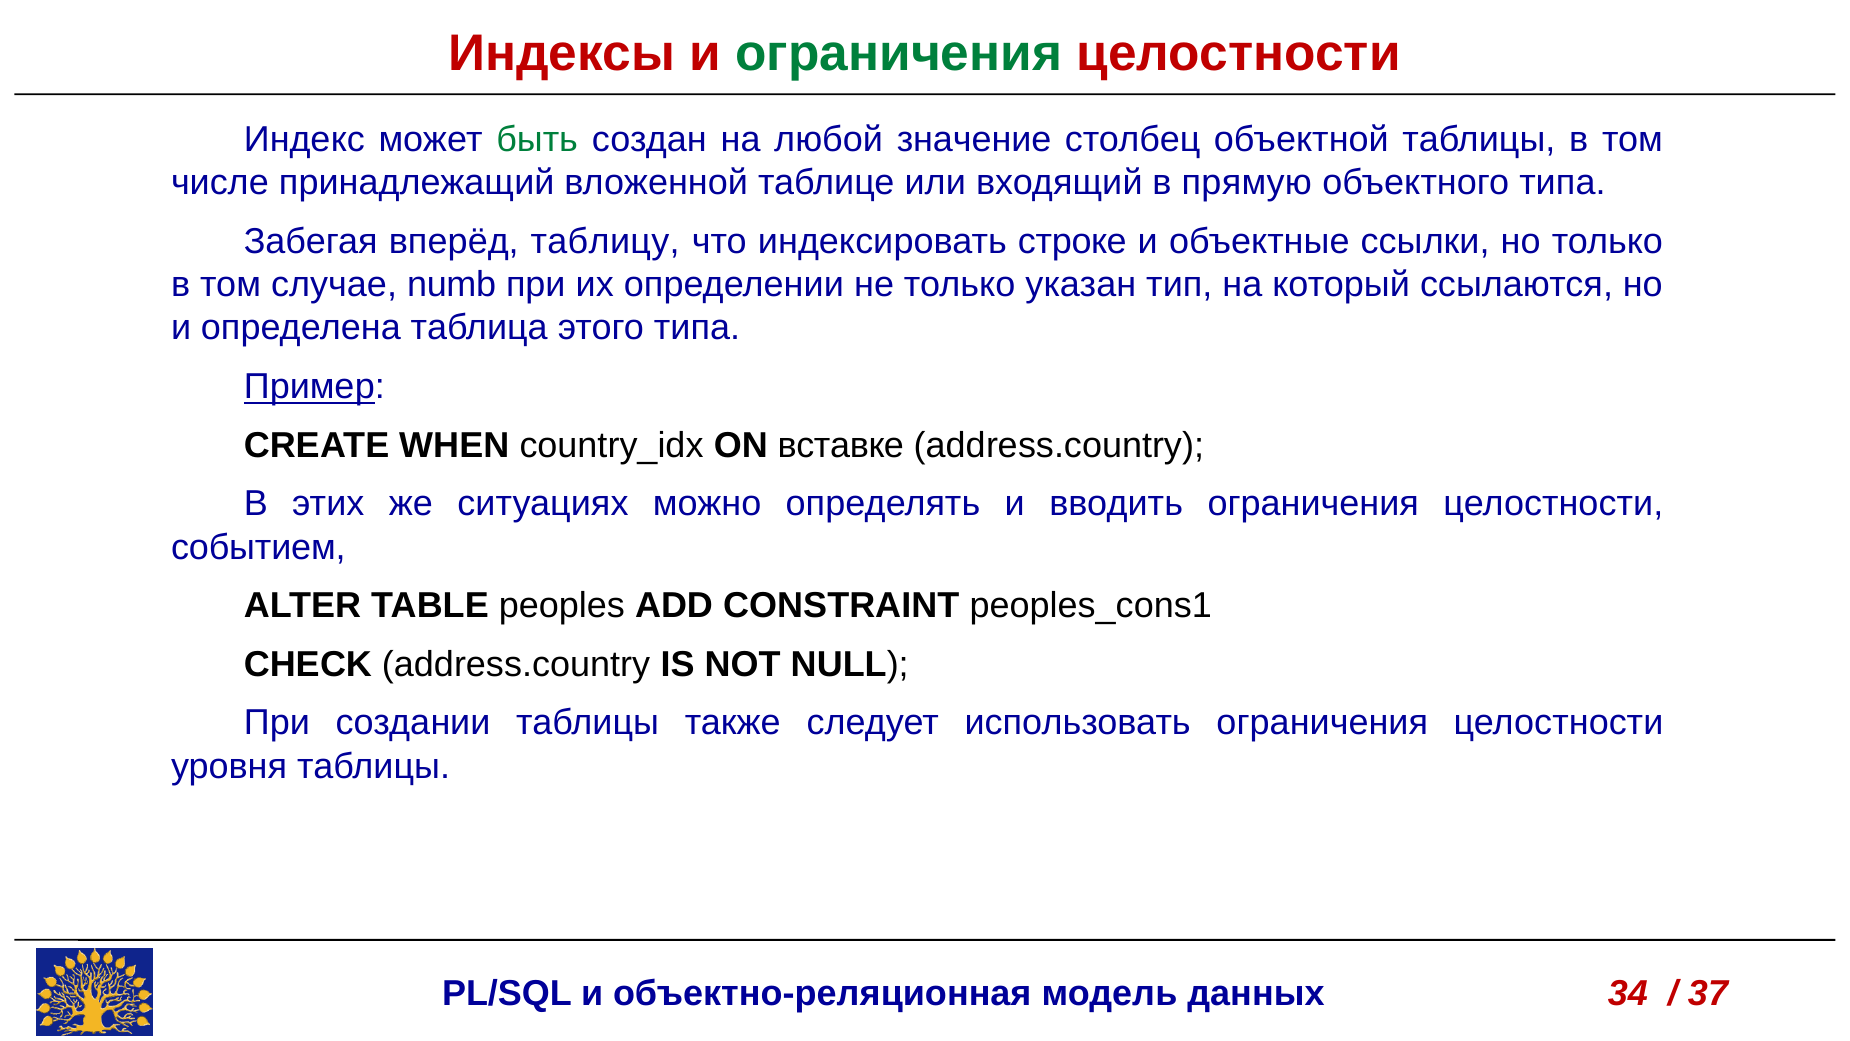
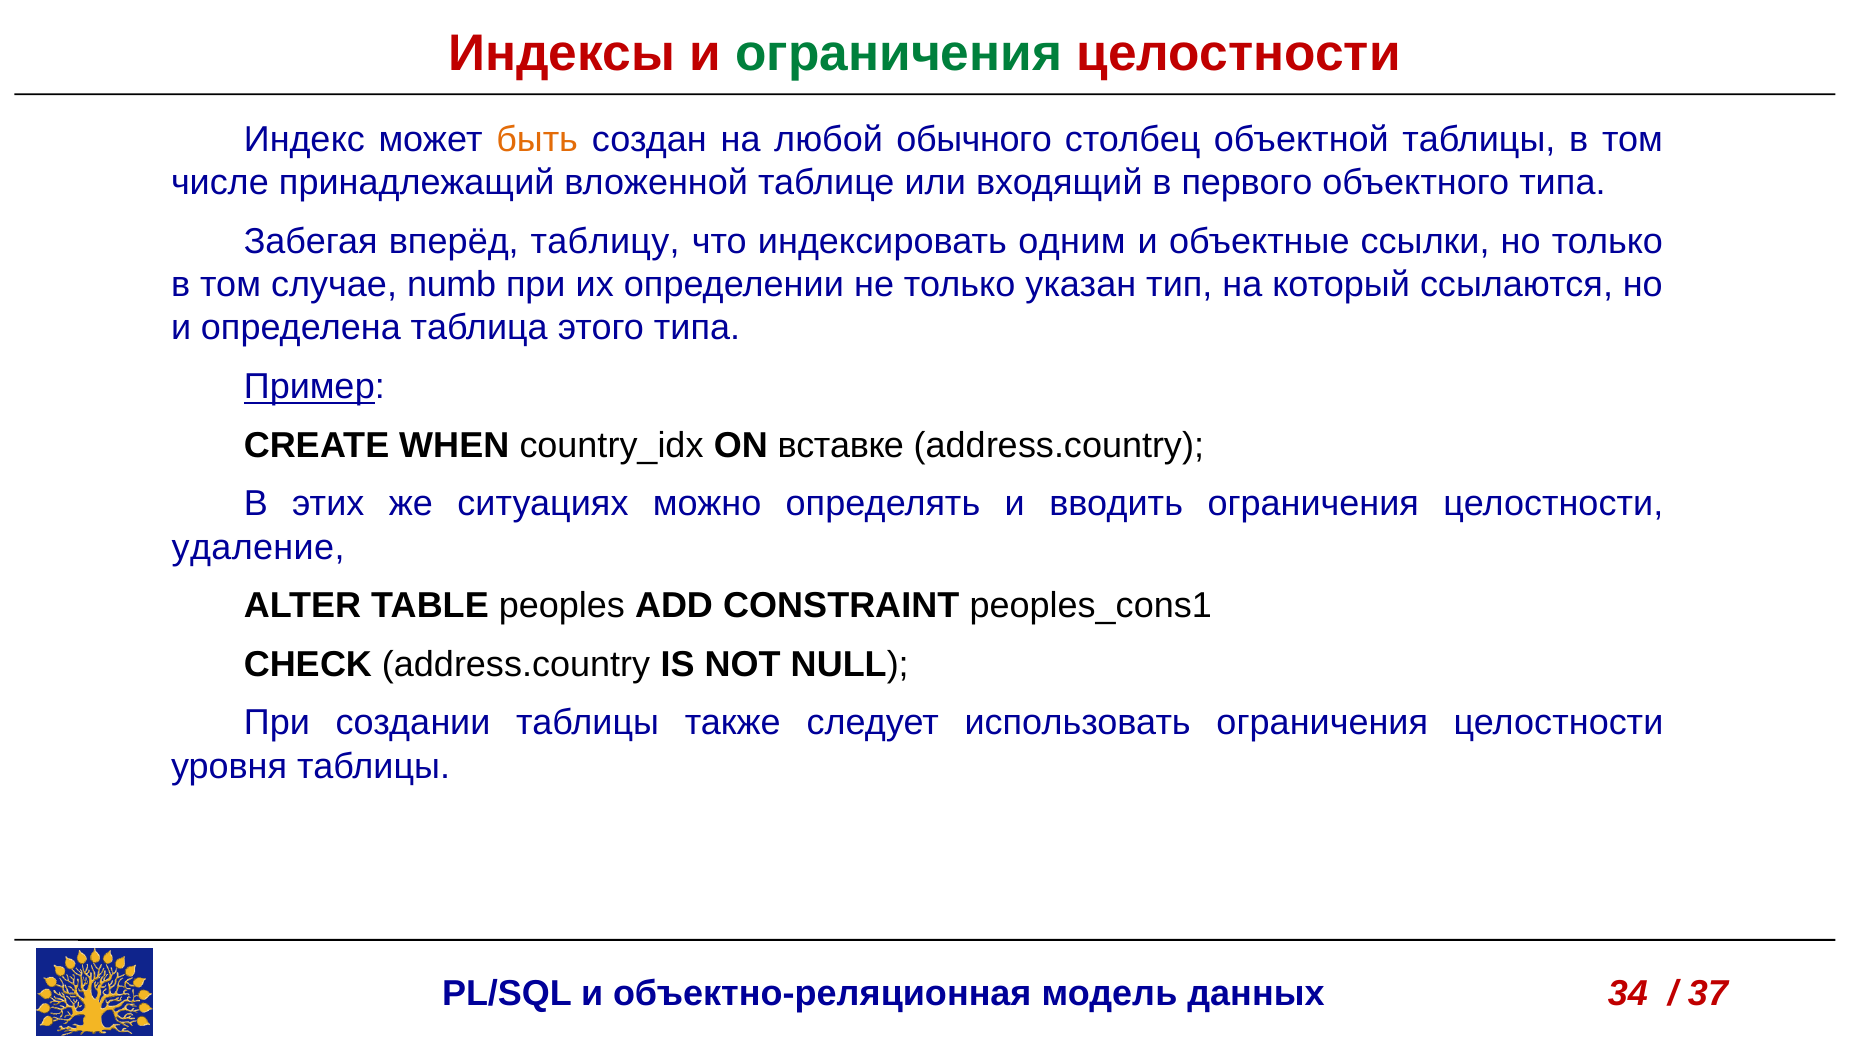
быть colour: green -> orange
значение: значение -> обычного
прямую: прямую -> первого
строке: строке -> одним
событием: событием -> удаление
